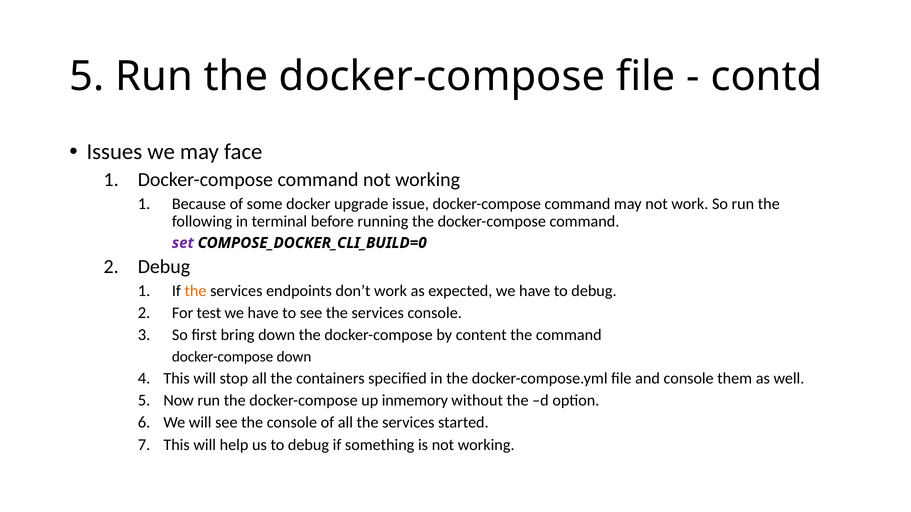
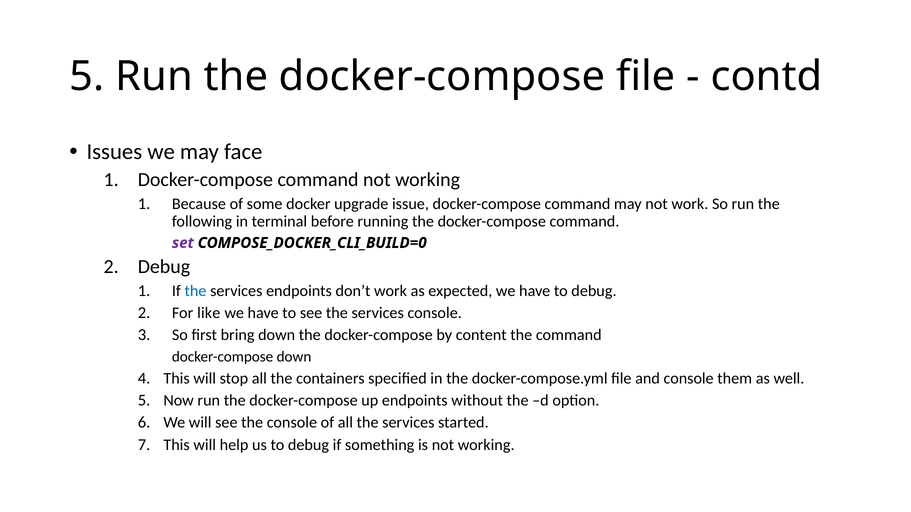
the at (196, 291) colour: orange -> blue
test: test -> like
up inmemory: inmemory -> endpoints
